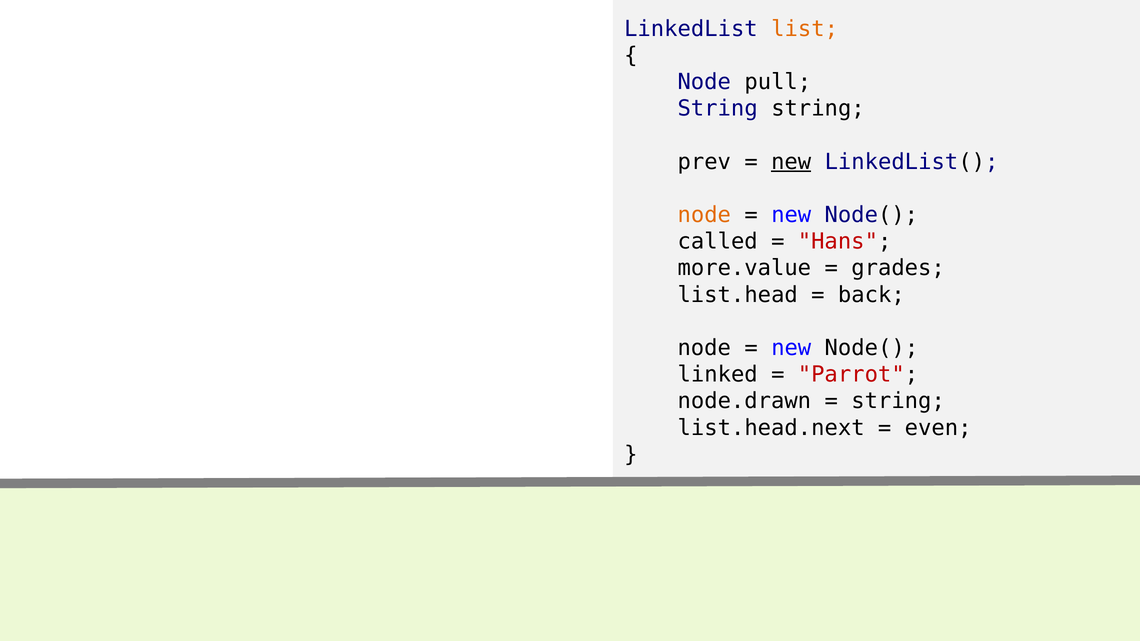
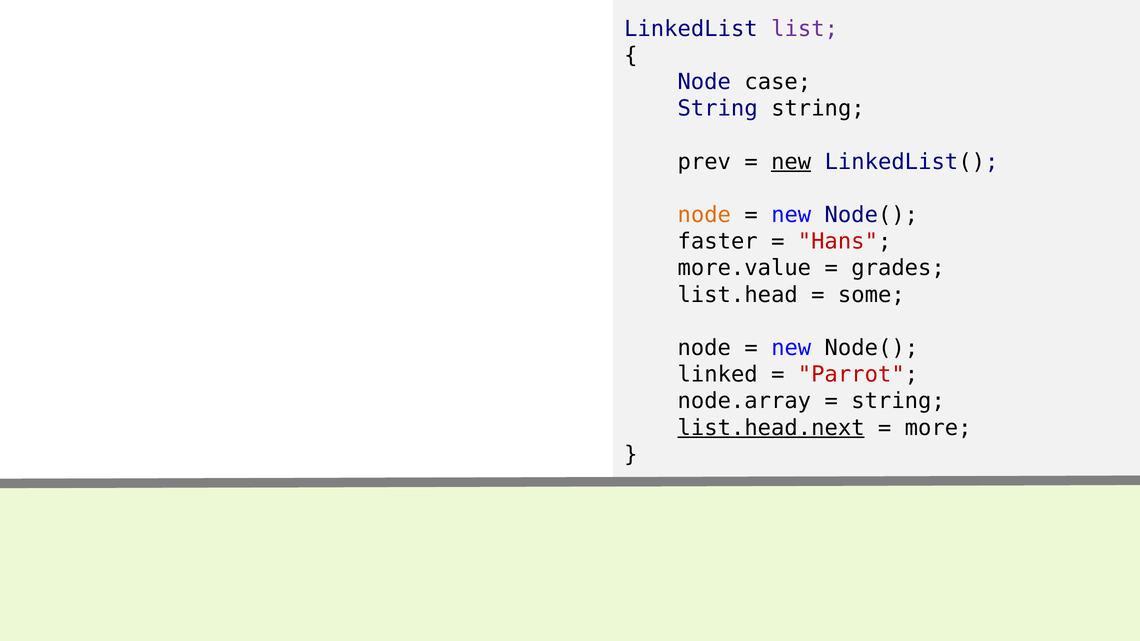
list colour: orange -> purple
pull: pull -> case
called: called -> faster
back: back -> some
node.drawn: node.drawn -> node.array
list.head.next underline: none -> present
even: even -> more
